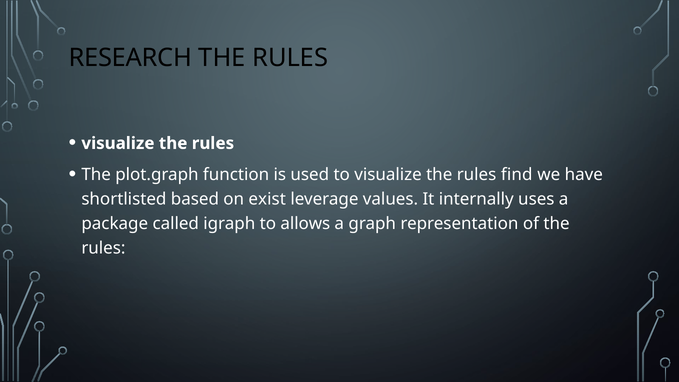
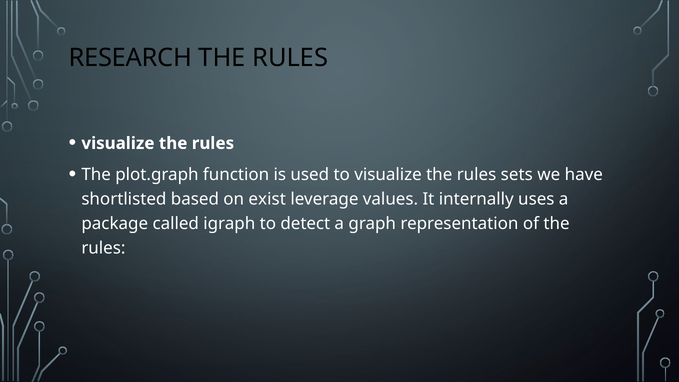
find: find -> sets
allows: allows -> detect
